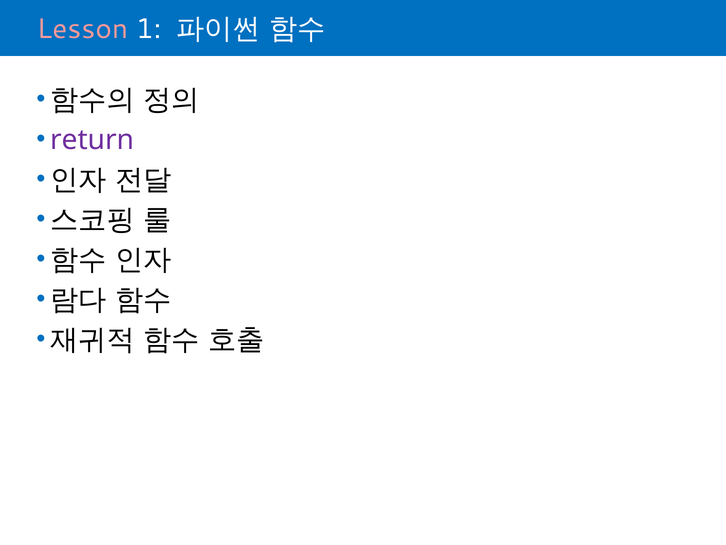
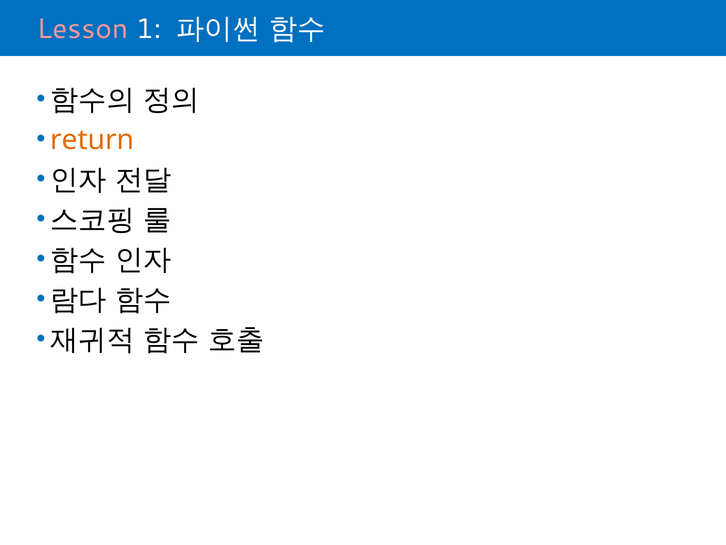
return colour: purple -> orange
